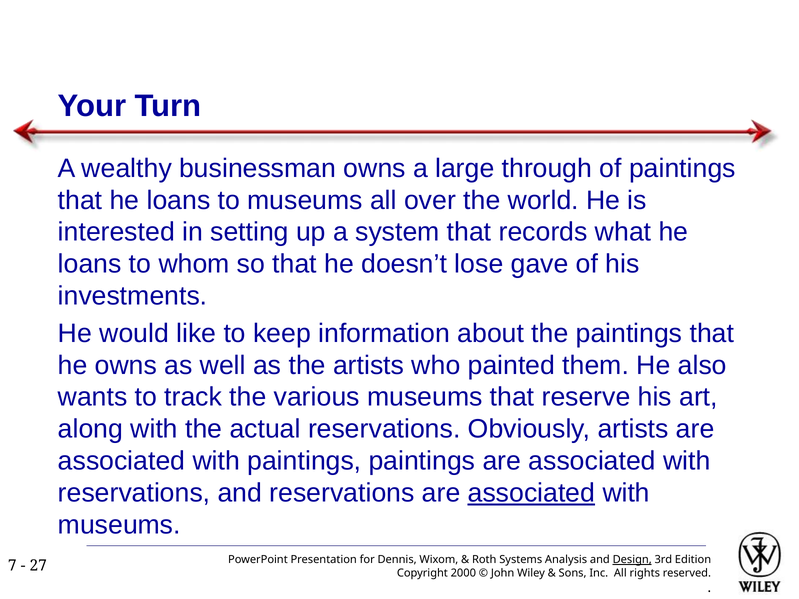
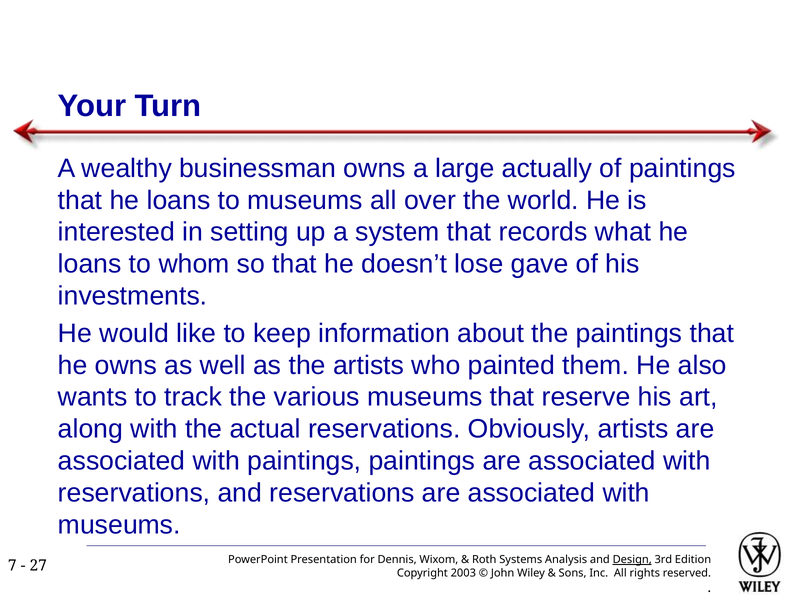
through: through -> actually
associated at (531, 493) underline: present -> none
2000: 2000 -> 2003
